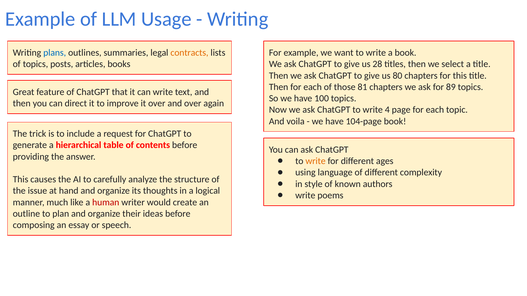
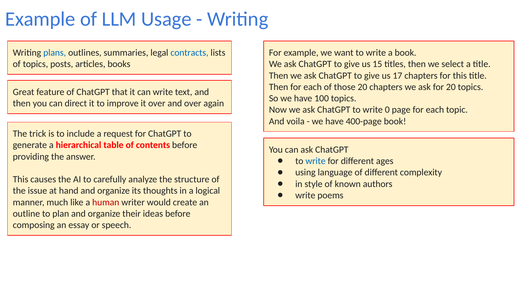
contracts colour: orange -> blue
28: 28 -> 15
80: 80 -> 17
those 81: 81 -> 20
for 89: 89 -> 20
4: 4 -> 0
104-page: 104-page -> 400-page
write at (316, 161) colour: orange -> blue
